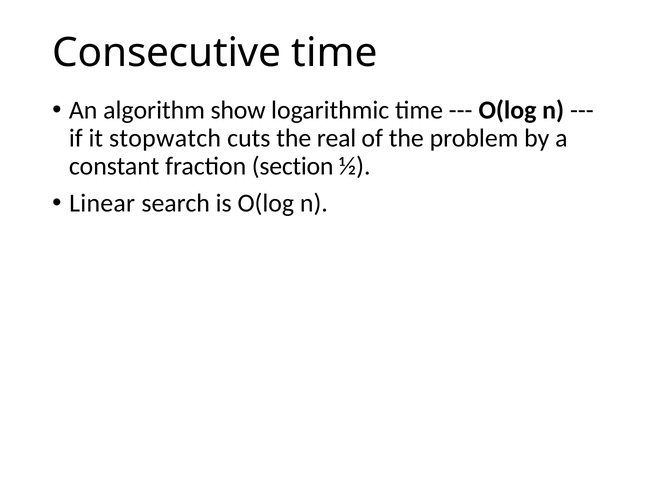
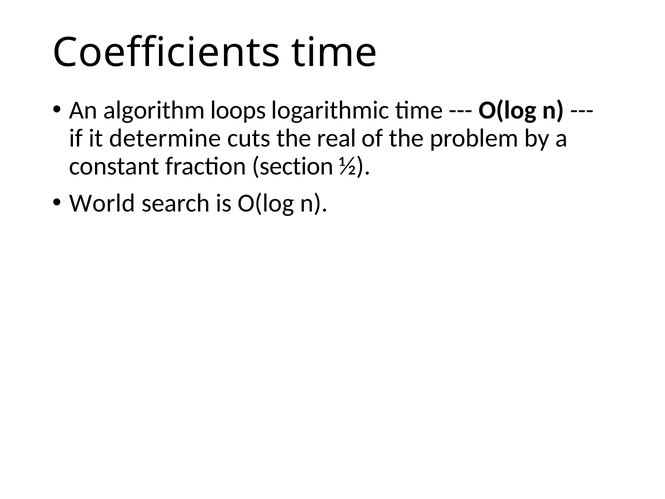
Consecutive: Consecutive -> Coefficients
show: show -> loops
stopwatch: stopwatch -> determine
Linear: Linear -> World
